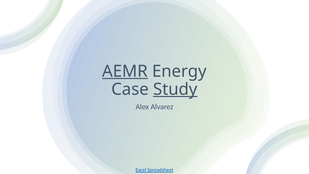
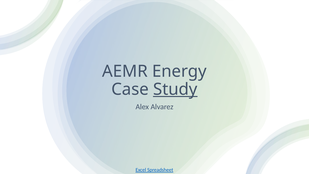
AEMR underline: present -> none
